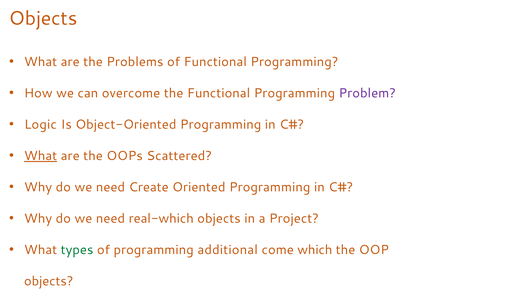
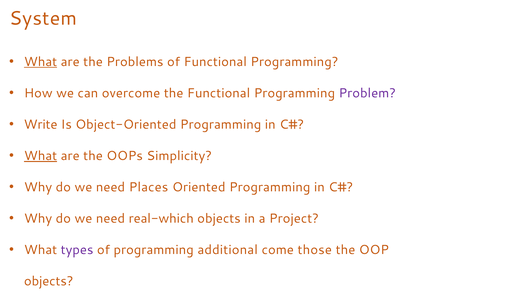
Objects at (43, 18): Objects -> System
What at (41, 62) underline: none -> present
Logic: Logic -> Write
Scattered: Scattered -> Simplicity
Create: Create -> Places
types colour: green -> purple
which: which -> those
